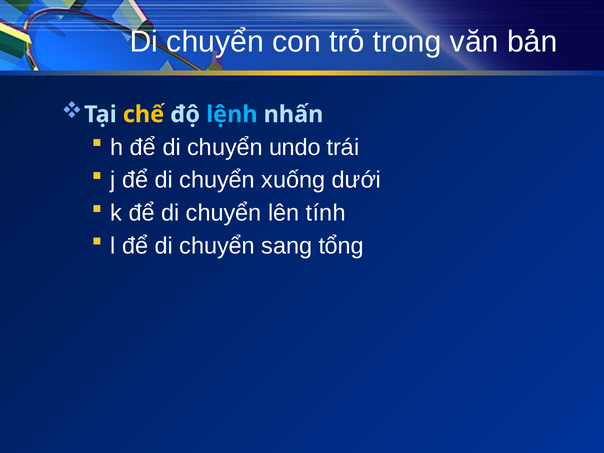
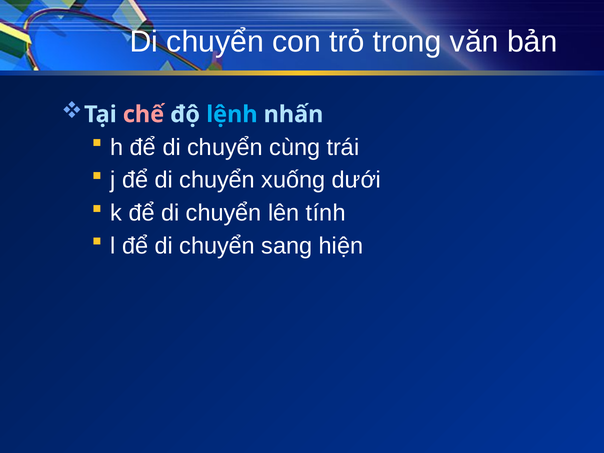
chế colour: yellow -> pink
undo: undo -> cùng
tổng: tổng -> hiện
